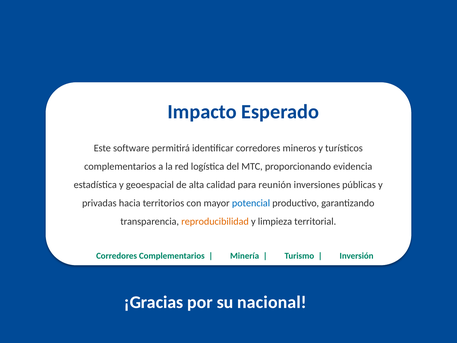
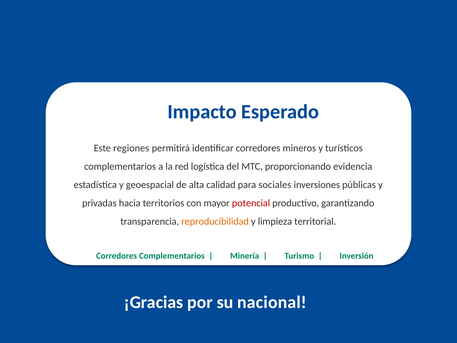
software: software -> regiones
reunión: reunión -> sociales
potencial colour: blue -> red
